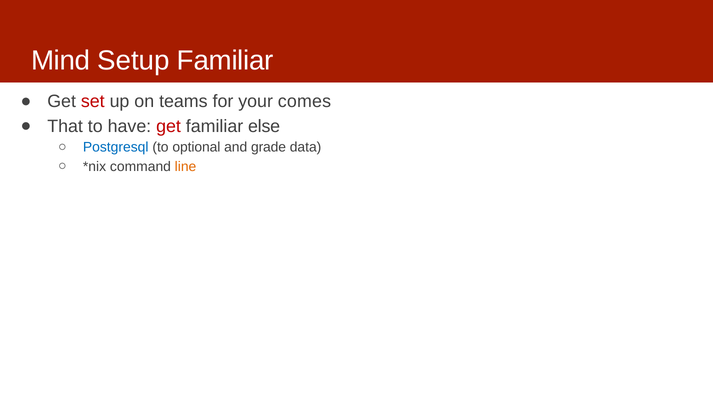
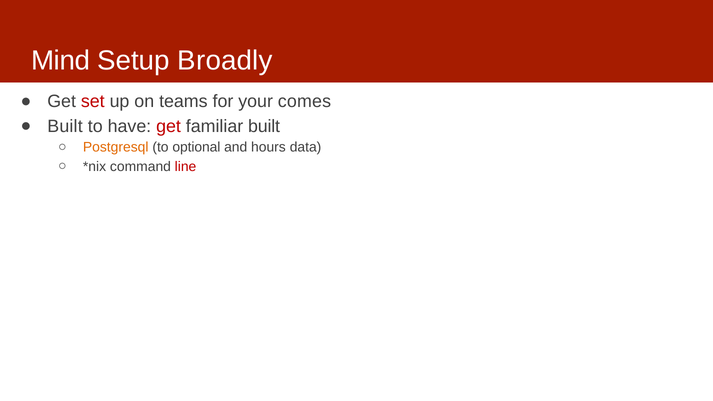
Setup Familiar: Familiar -> Broadly
That at (65, 126): That -> Built
familiar else: else -> built
Postgresql colour: blue -> orange
grade: grade -> hours
line colour: orange -> red
